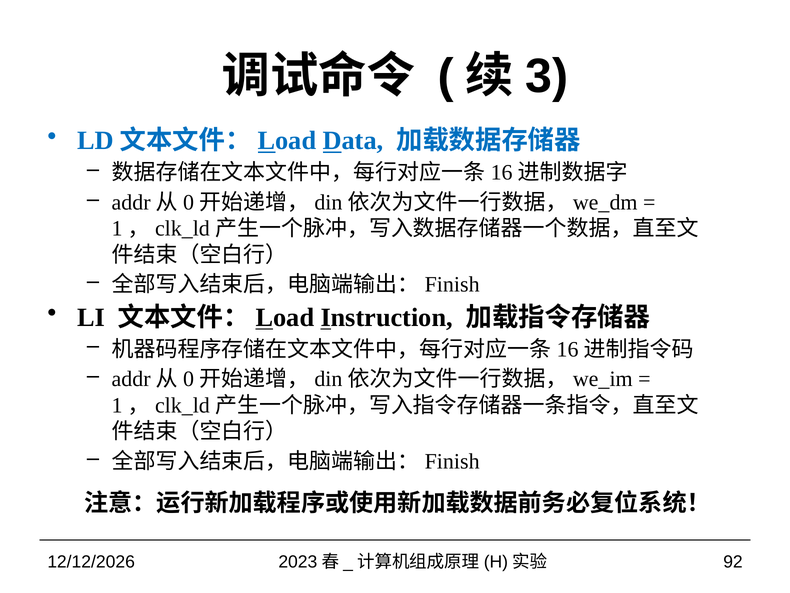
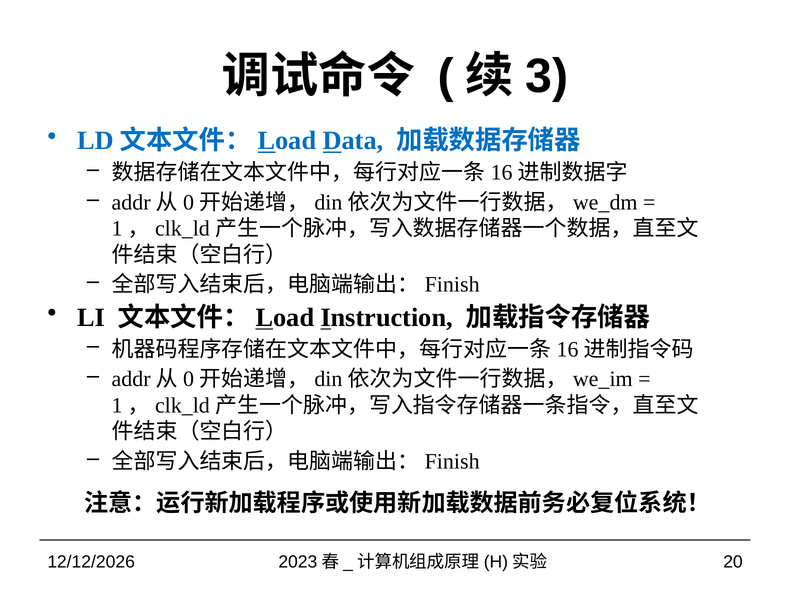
92: 92 -> 20
